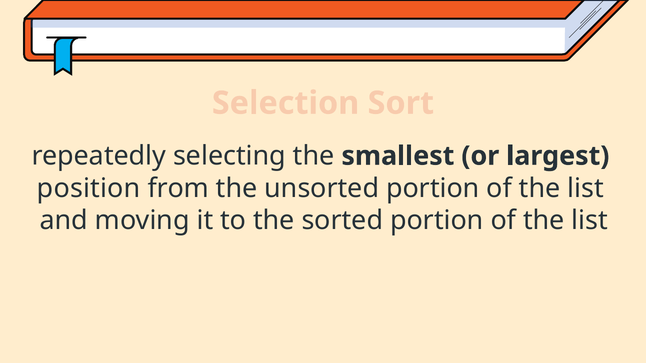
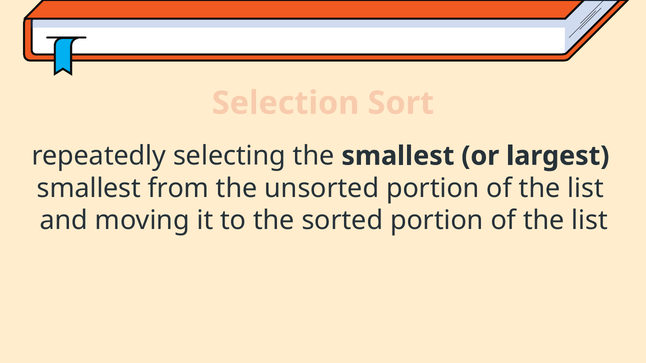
position at (89, 188): position -> smallest
